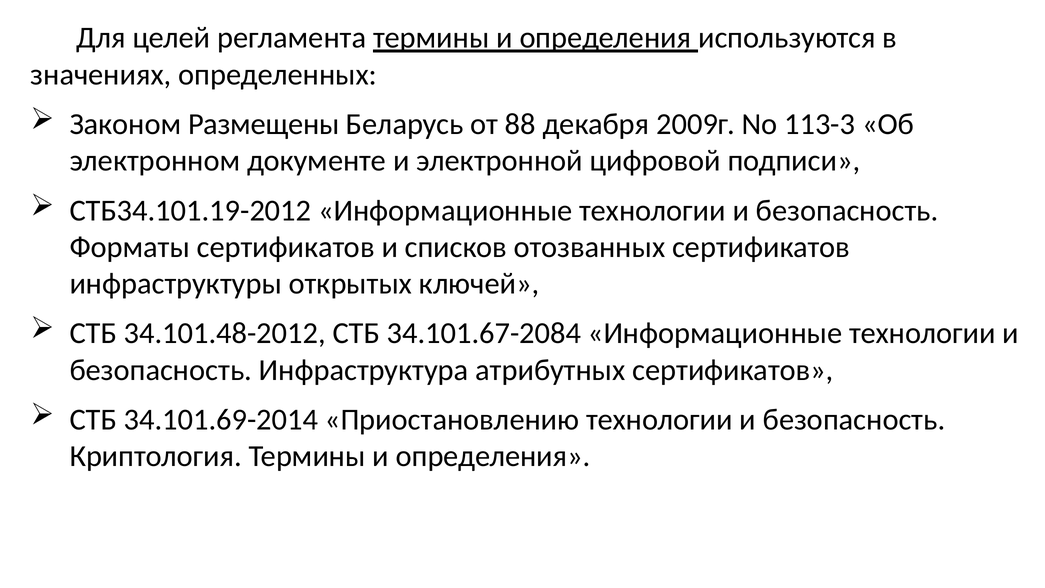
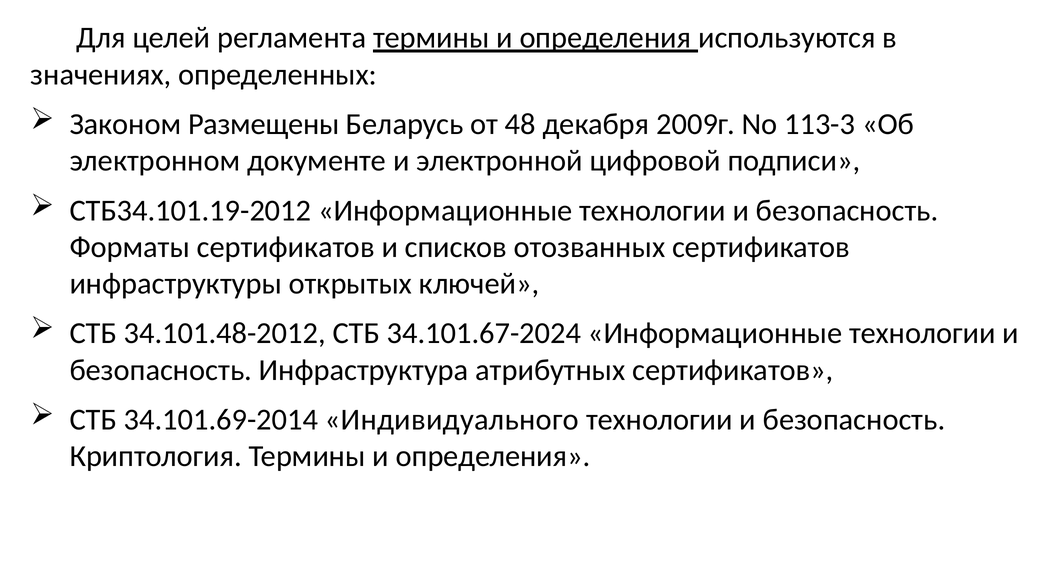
88: 88 -> 48
34.101.67-2084: 34.101.67-2084 -> 34.101.67-2024
Приостановлению: Приостановлению -> Индивидуального
